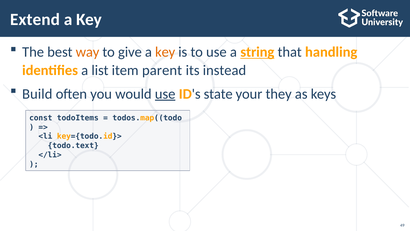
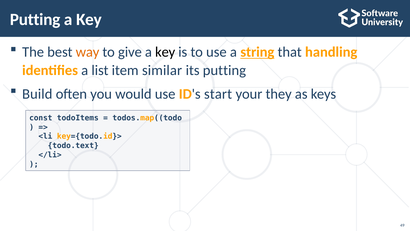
Extend at (35, 19): Extend -> Putting
key at (165, 52) colour: orange -> black
parent: parent -> similar
its instead: instead -> putting
use at (165, 94) underline: present -> none
state: state -> start
